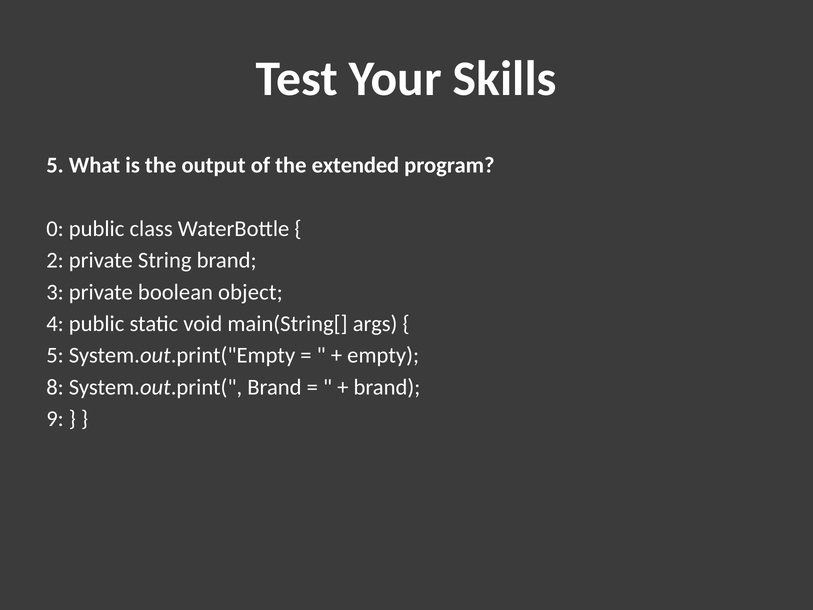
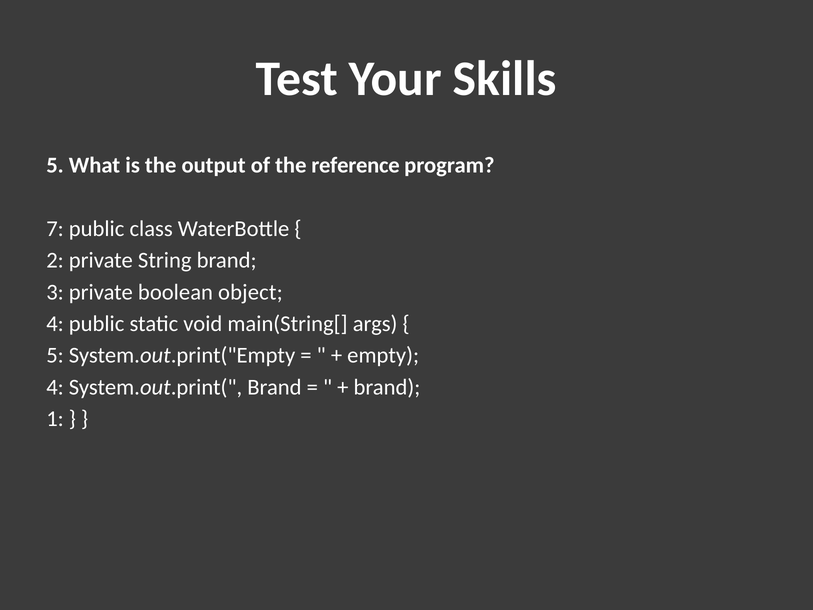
extended: extended -> reference
0: 0 -> 7
8 at (55, 387): 8 -> 4
9: 9 -> 1
